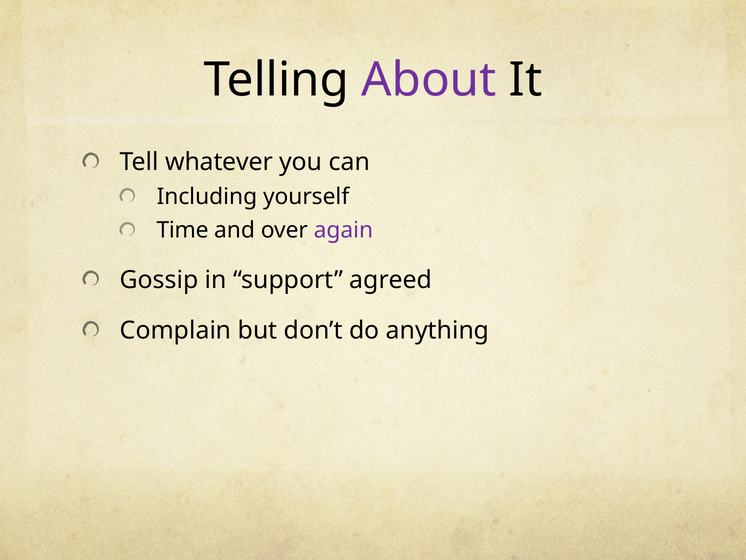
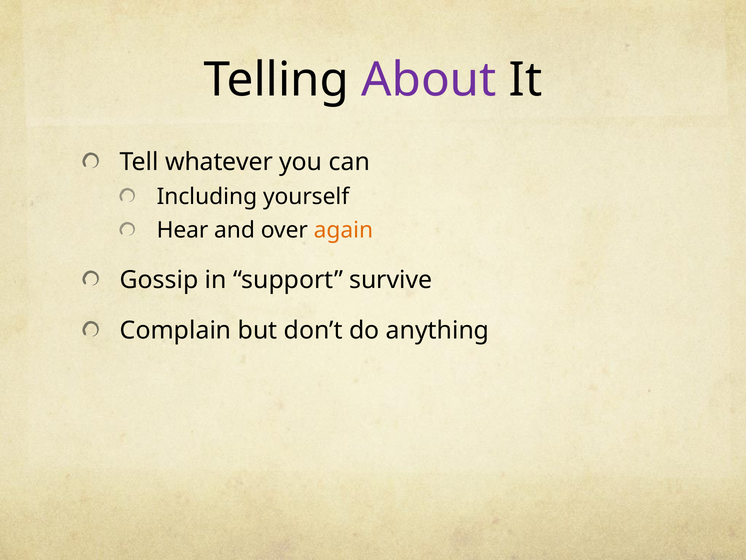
Time: Time -> Hear
again colour: purple -> orange
agreed: agreed -> survive
